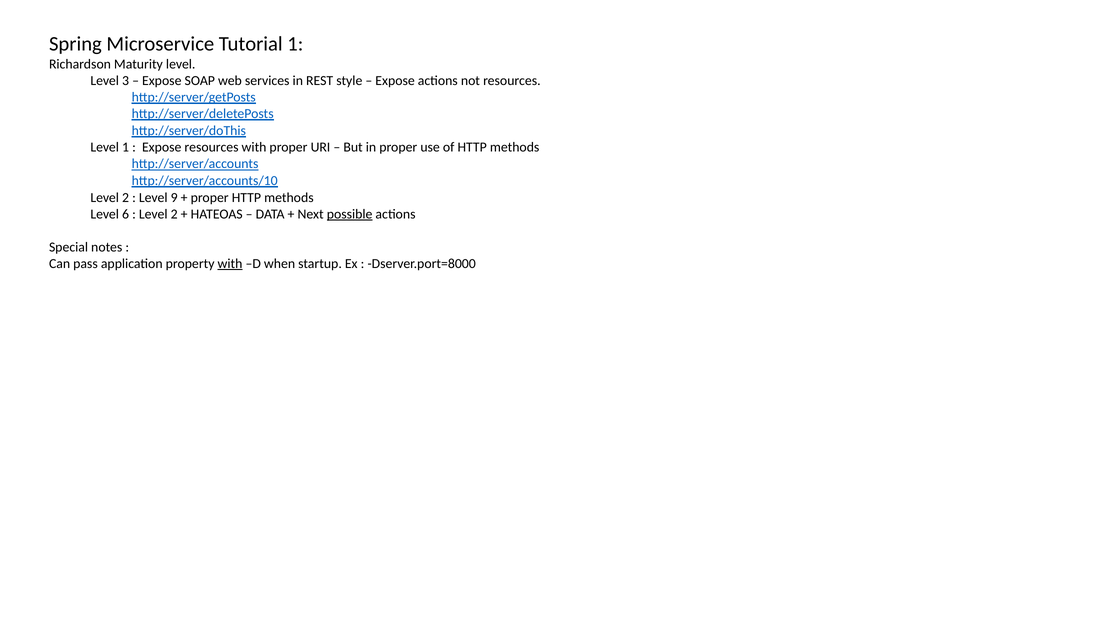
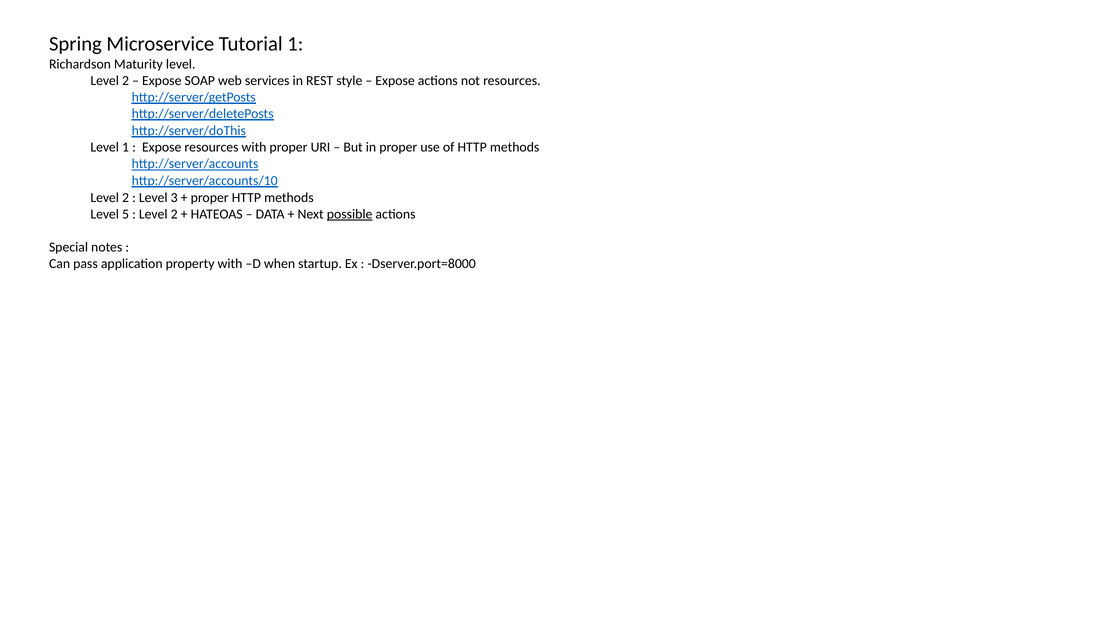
3 at (126, 81): 3 -> 2
9: 9 -> 3
6: 6 -> 5
with at (230, 264) underline: present -> none
